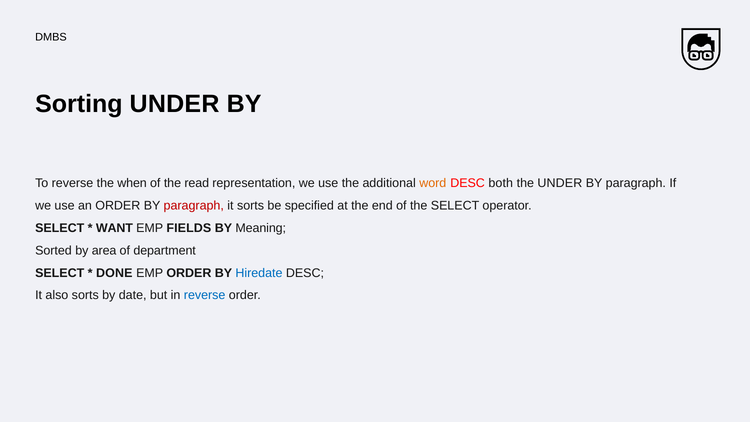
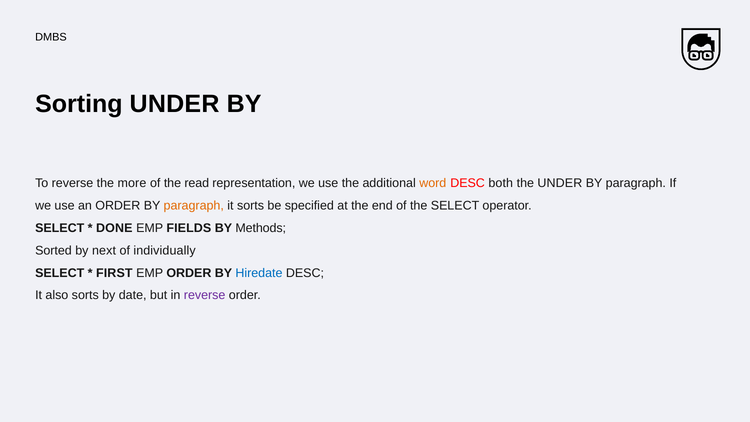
when: when -> more
paragraph at (194, 205) colour: red -> orange
WANT: WANT -> DONE
Meaning: Meaning -> Methods
area: area -> next
department: department -> individually
DONE: DONE -> FIRST
reverse at (205, 295) colour: blue -> purple
